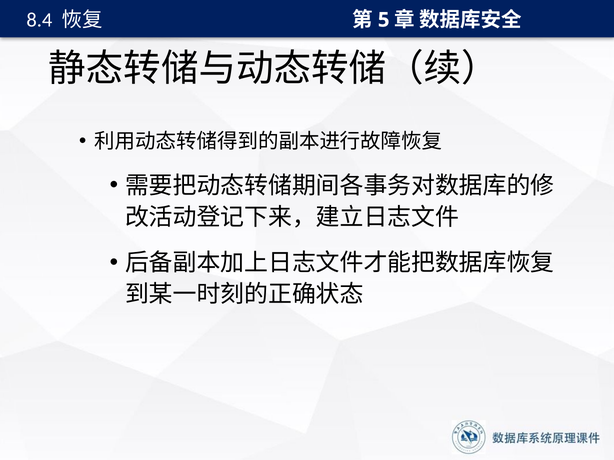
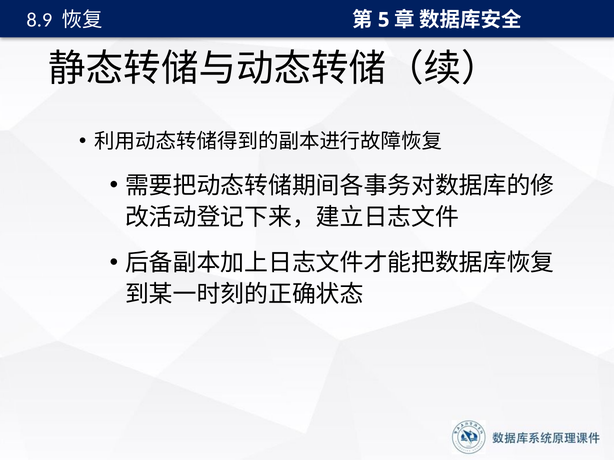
8.4: 8.4 -> 8.9
